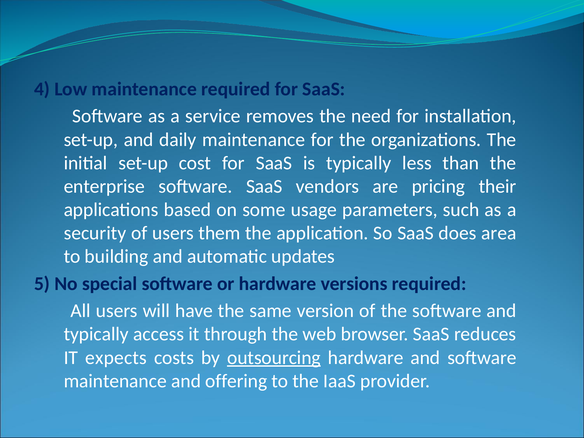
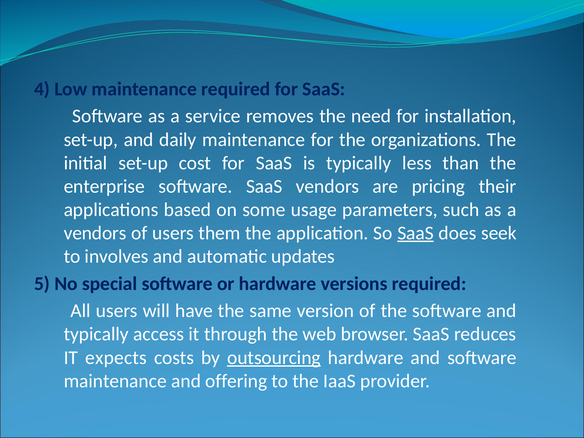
security at (95, 233): security -> vendors
SaaS at (416, 233) underline: none -> present
area: area -> seek
building: building -> involves
